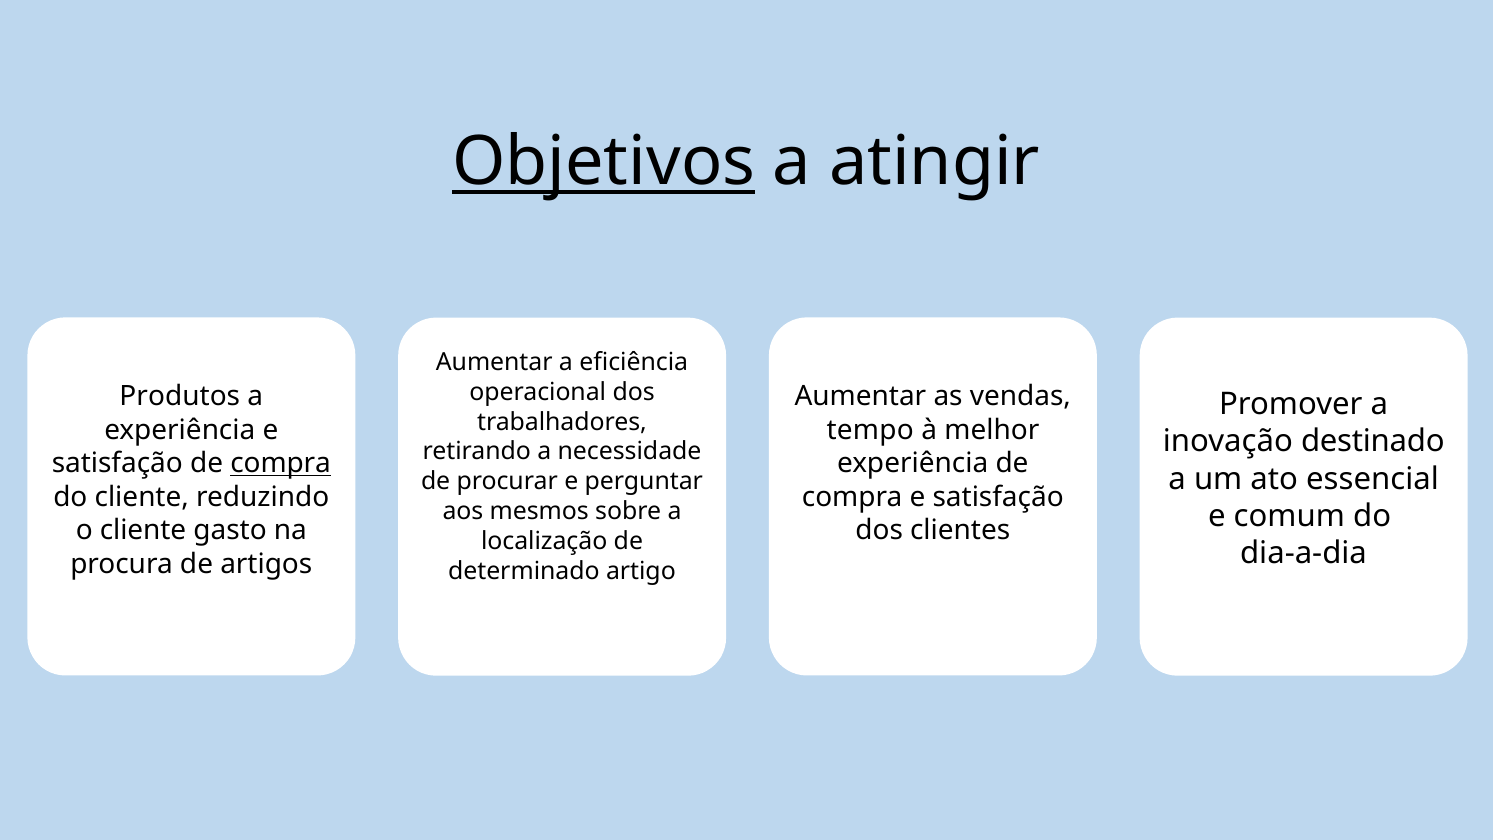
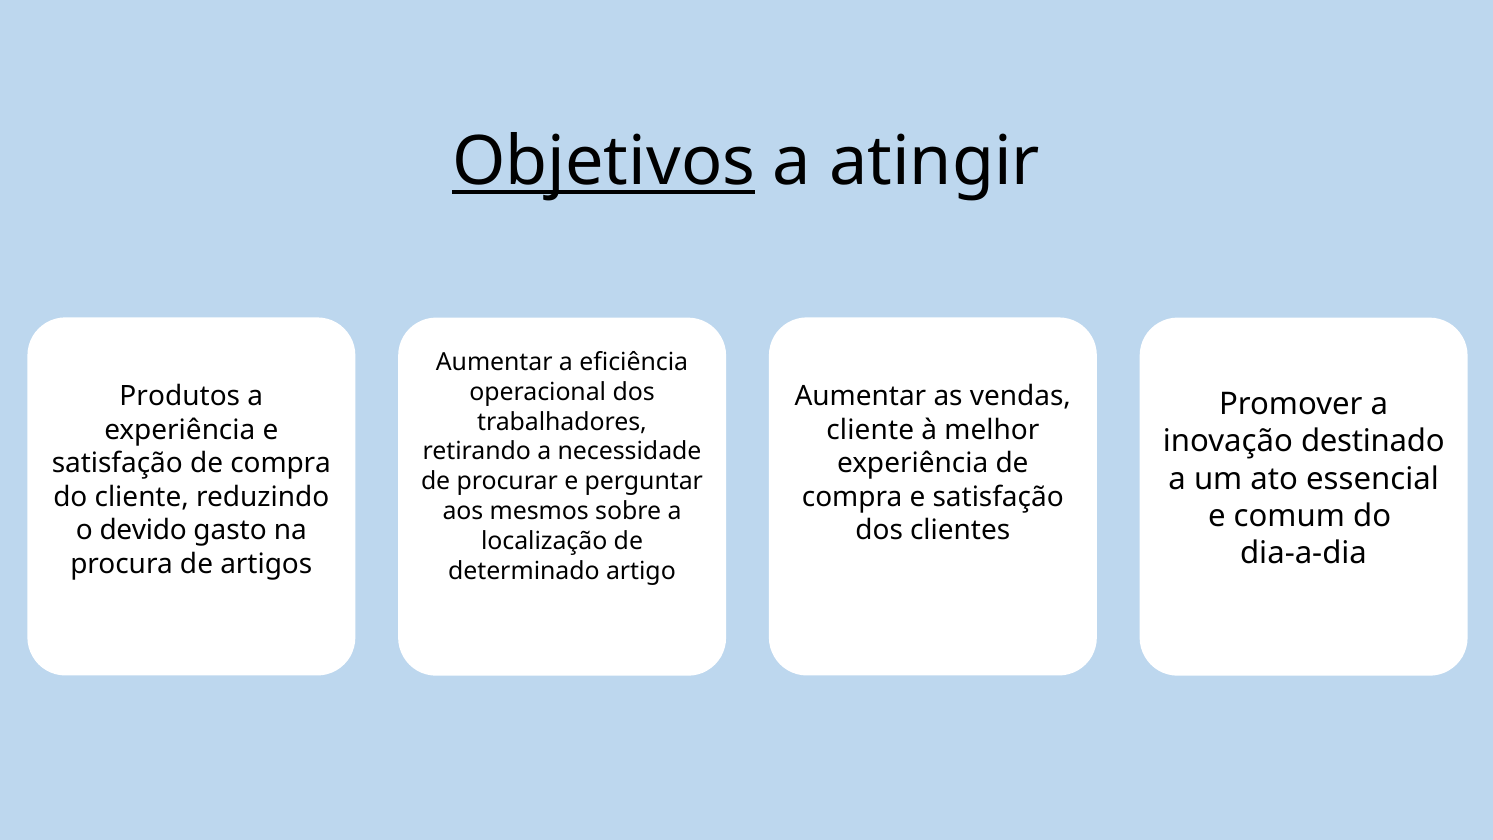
tempo at (870, 430): tempo -> cliente
compra at (281, 463) underline: present -> none
o cliente: cliente -> devido
